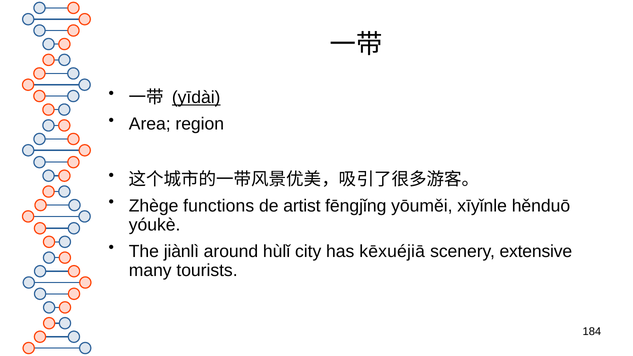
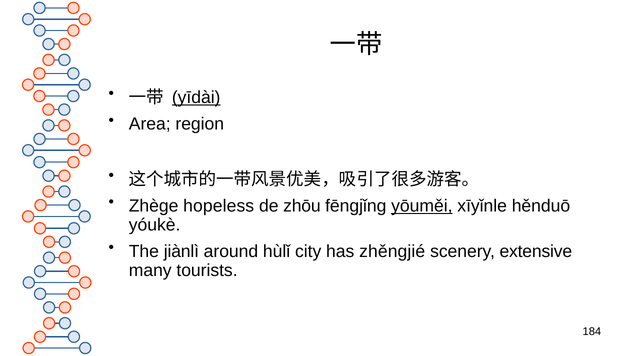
functions: functions -> hopeless
artist: artist -> zhōu
yōuměi underline: none -> present
kēxuéjiā: kēxuéjiā -> zhěngjié
